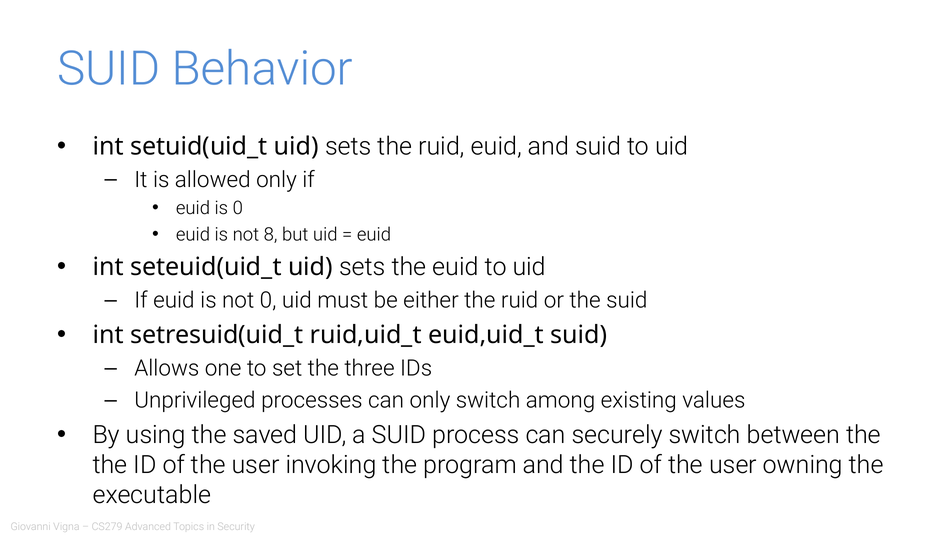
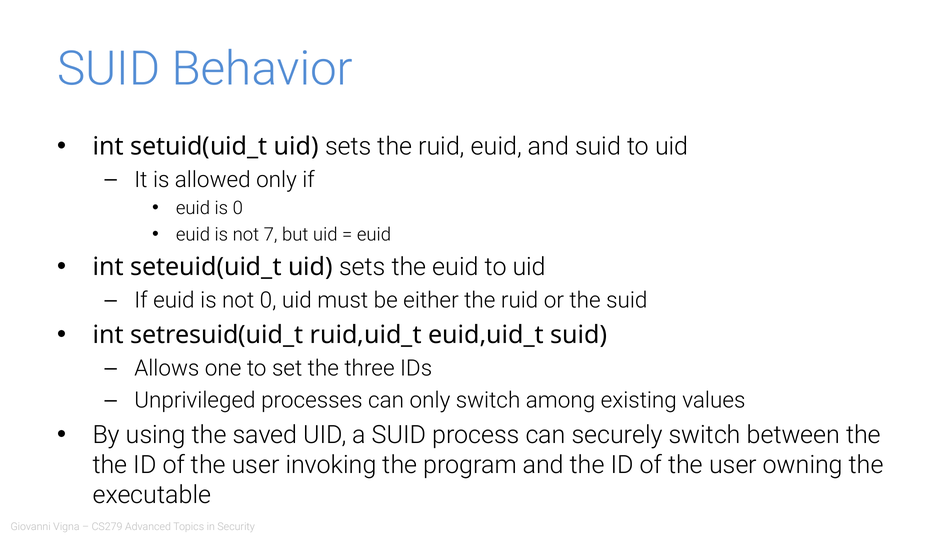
8: 8 -> 7
